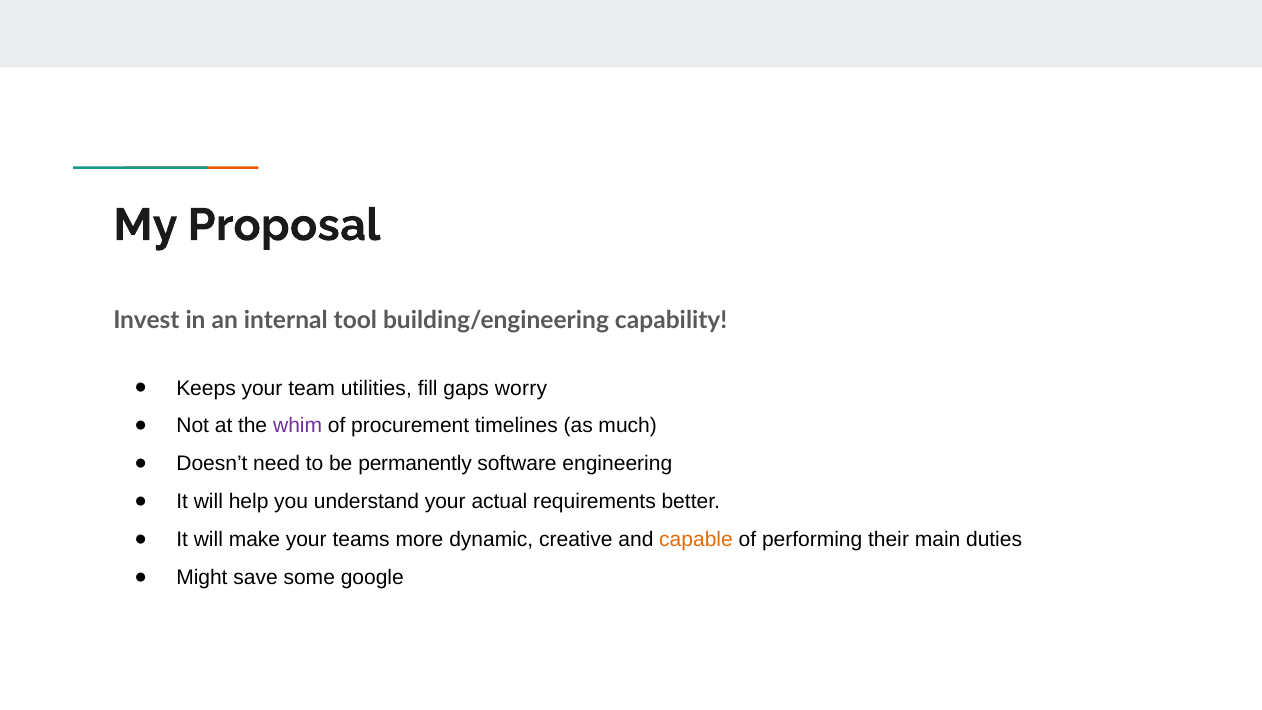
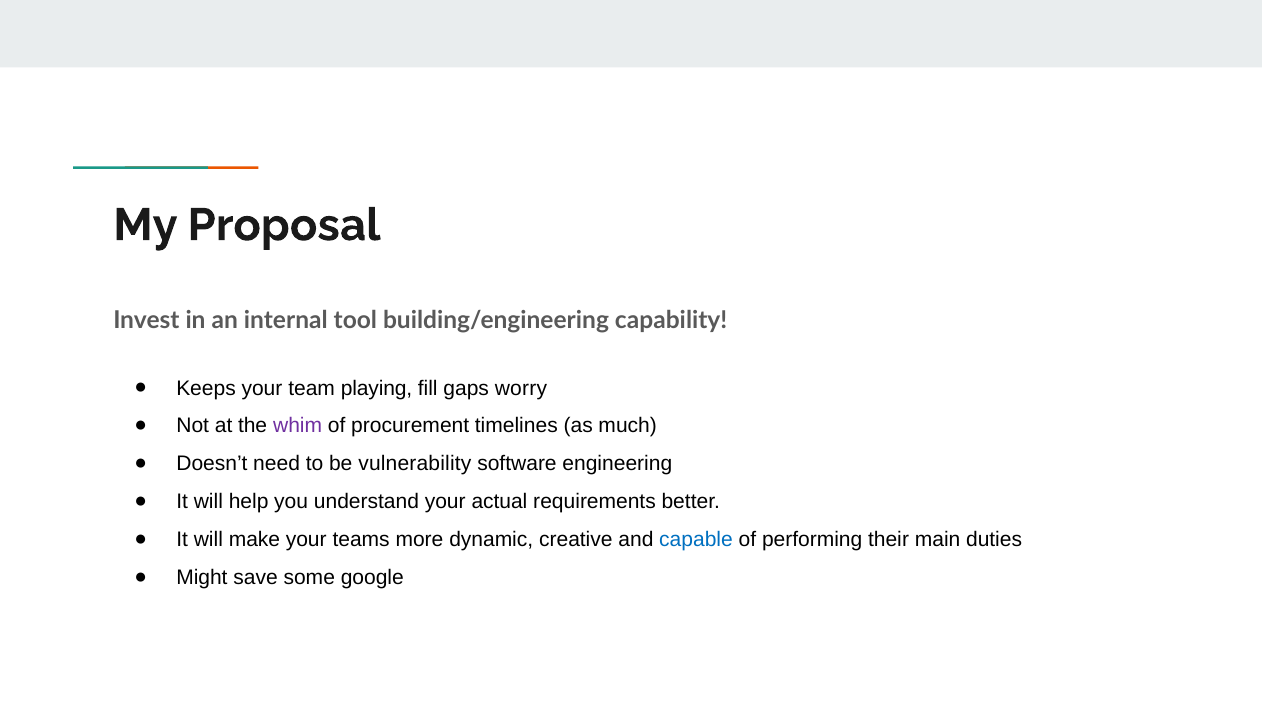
utilities: utilities -> playing
permanently: permanently -> vulnerability
capable colour: orange -> blue
